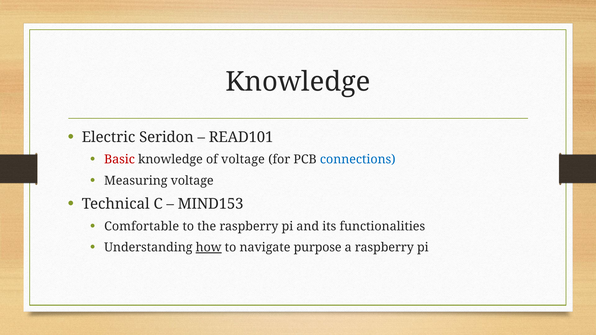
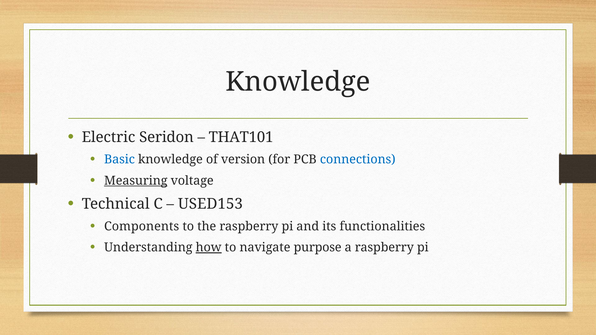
READ101: READ101 -> THAT101
Basic colour: red -> blue
of voltage: voltage -> version
Measuring underline: none -> present
MIND153: MIND153 -> USED153
Comfortable: Comfortable -> Components
